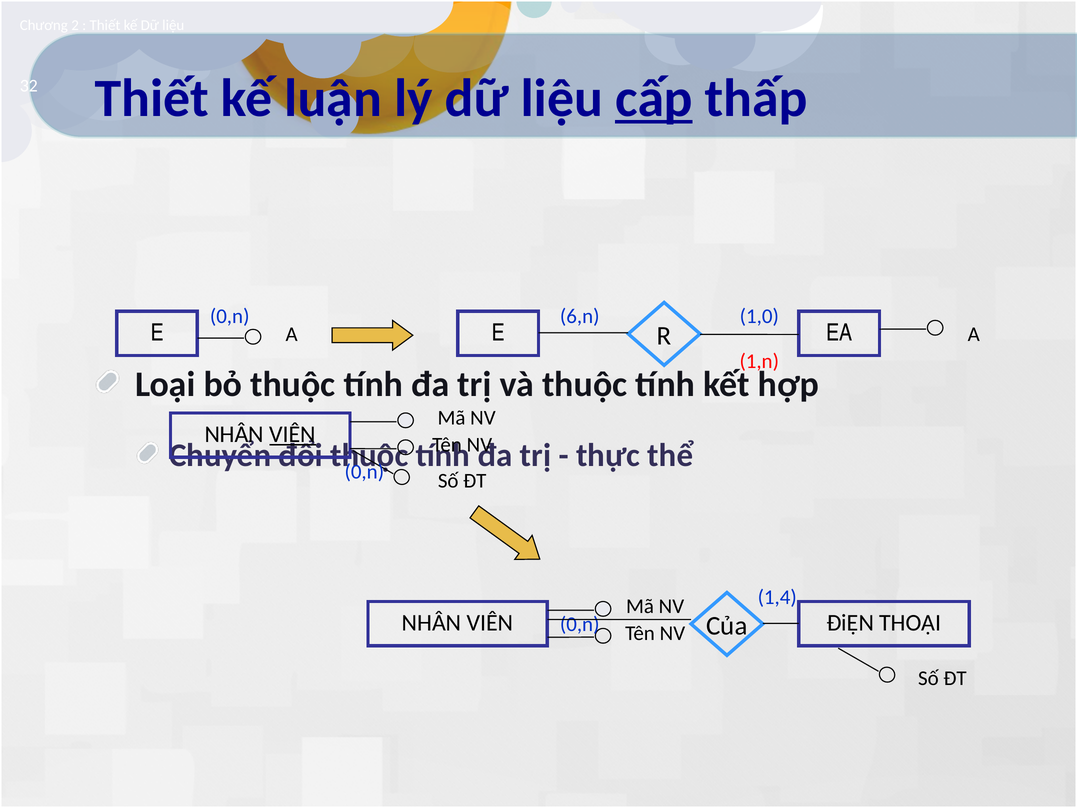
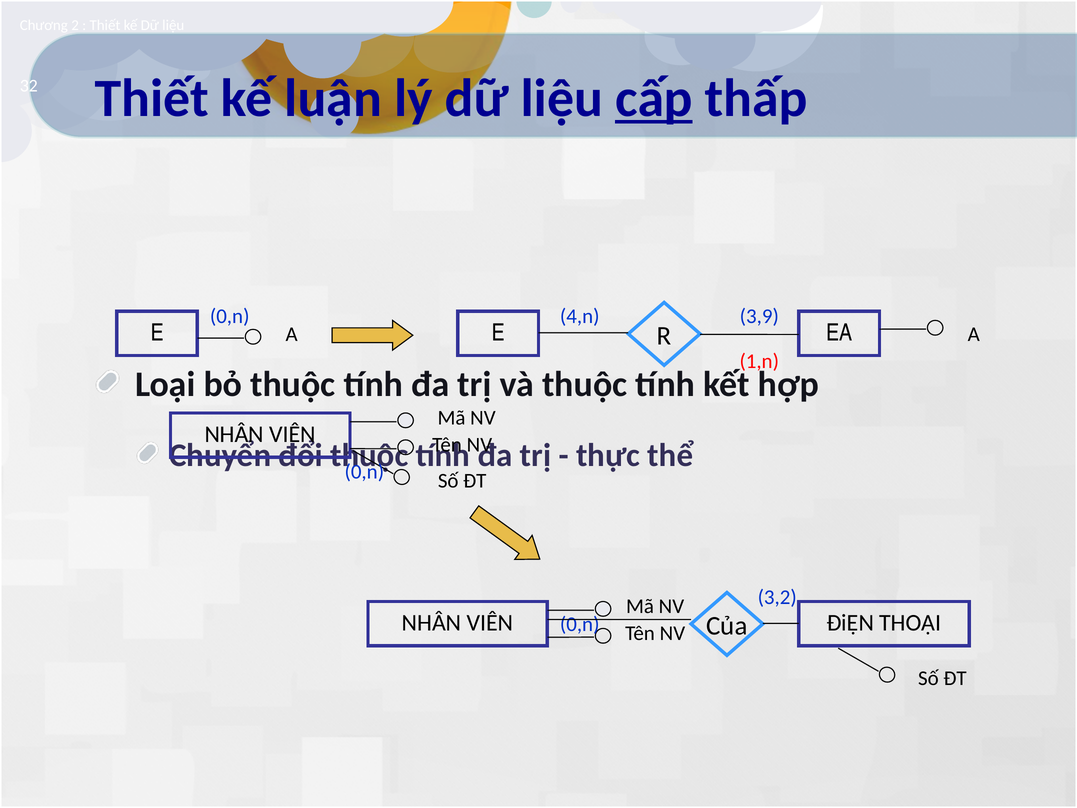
6,n: 6,n -> 4,n
1,0: 1,0 -> 3,9
VIÊN at (293, 434) underline: present -> none
1,4: 1,4 -> 3,2
